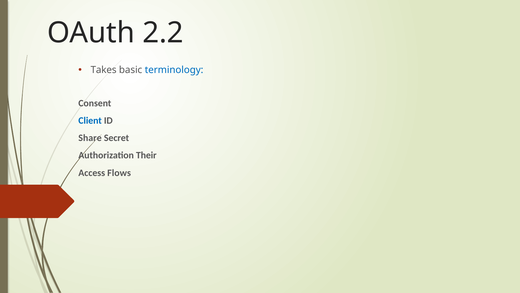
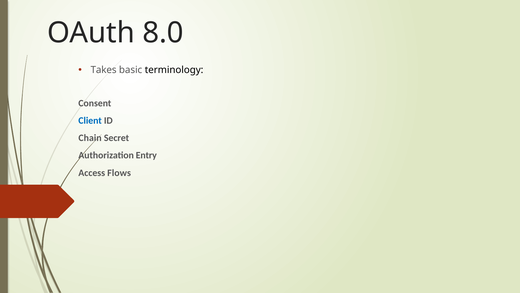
2.2: 2.2 -> 8.0
terminology colour: blue -> black
Share: Share -> Chain
Their: Their -> Entry
